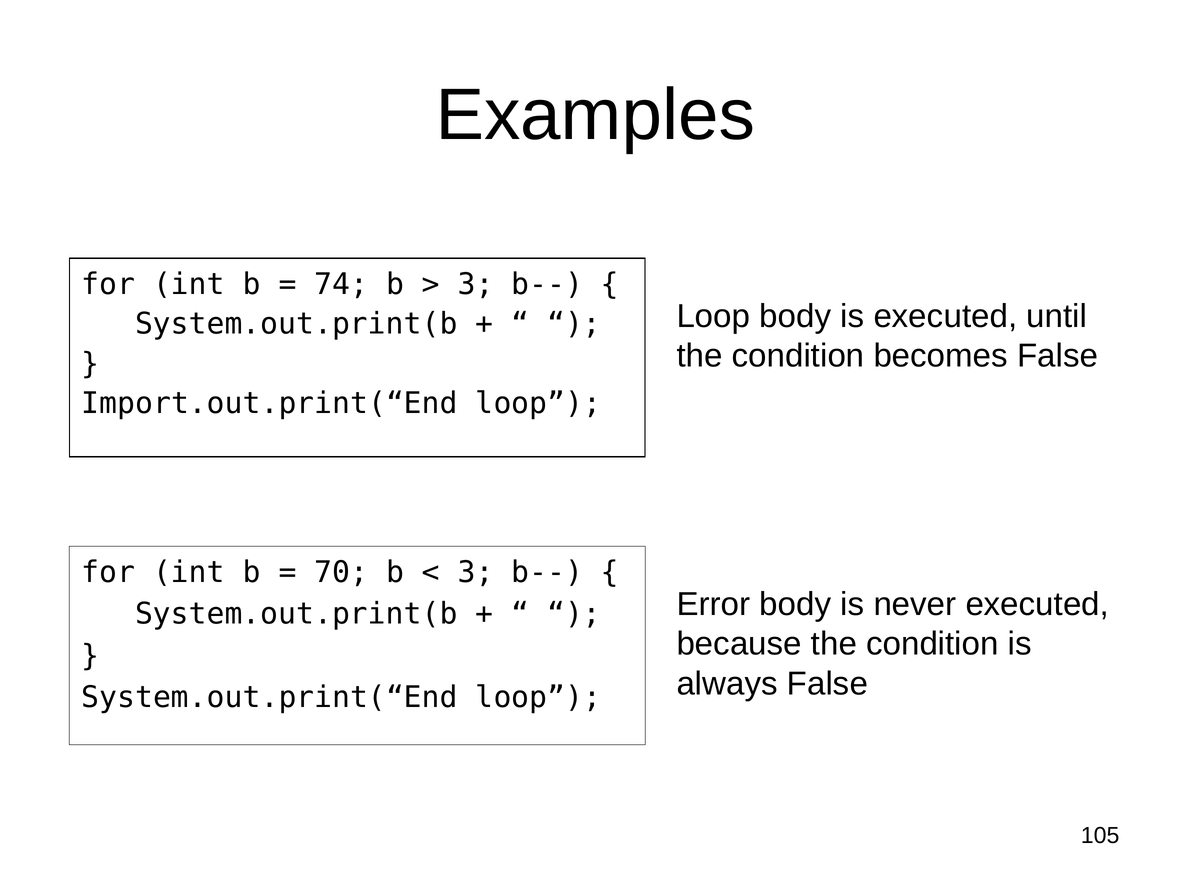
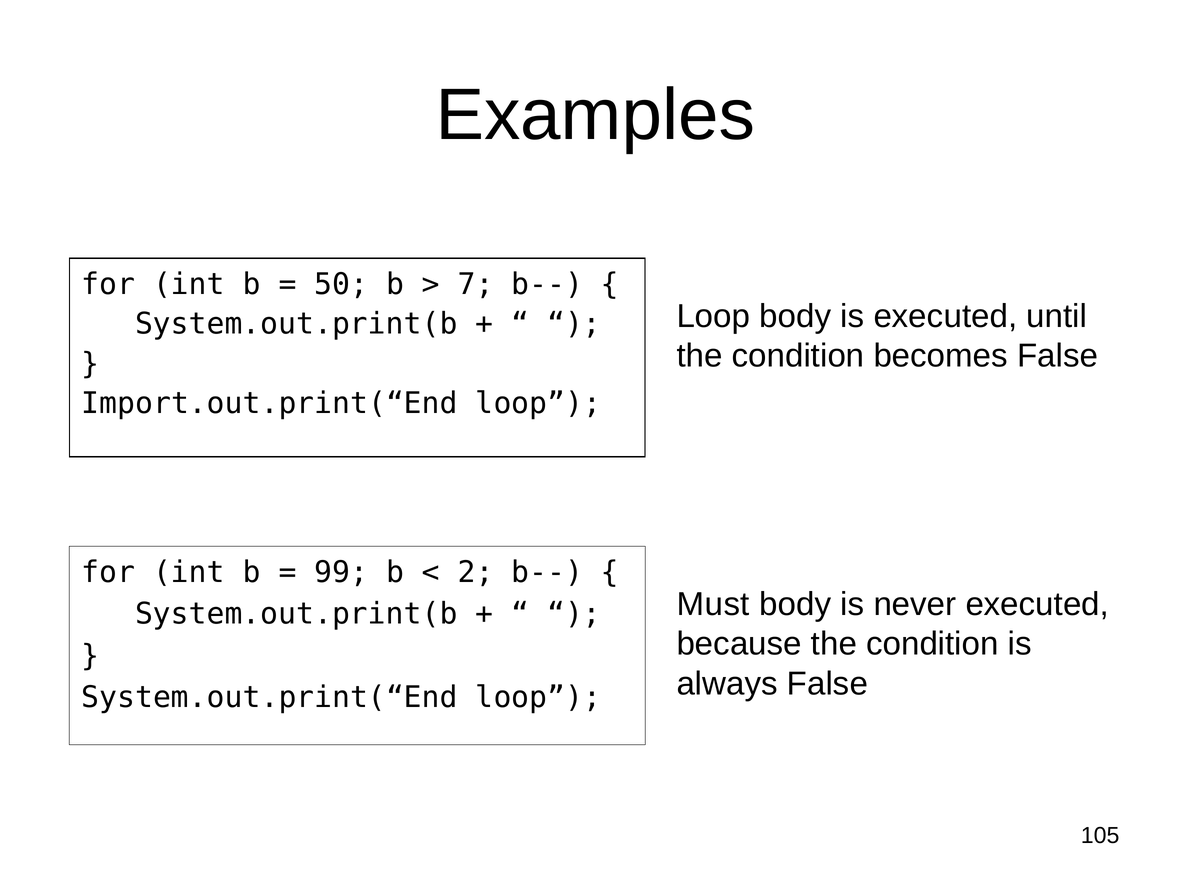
74: 74 -> 50
3 at (476, 284): 3 -> 7
70: 70 -> 99
3 at (476, 572): 3 -> 2
Error: Error -> Must
